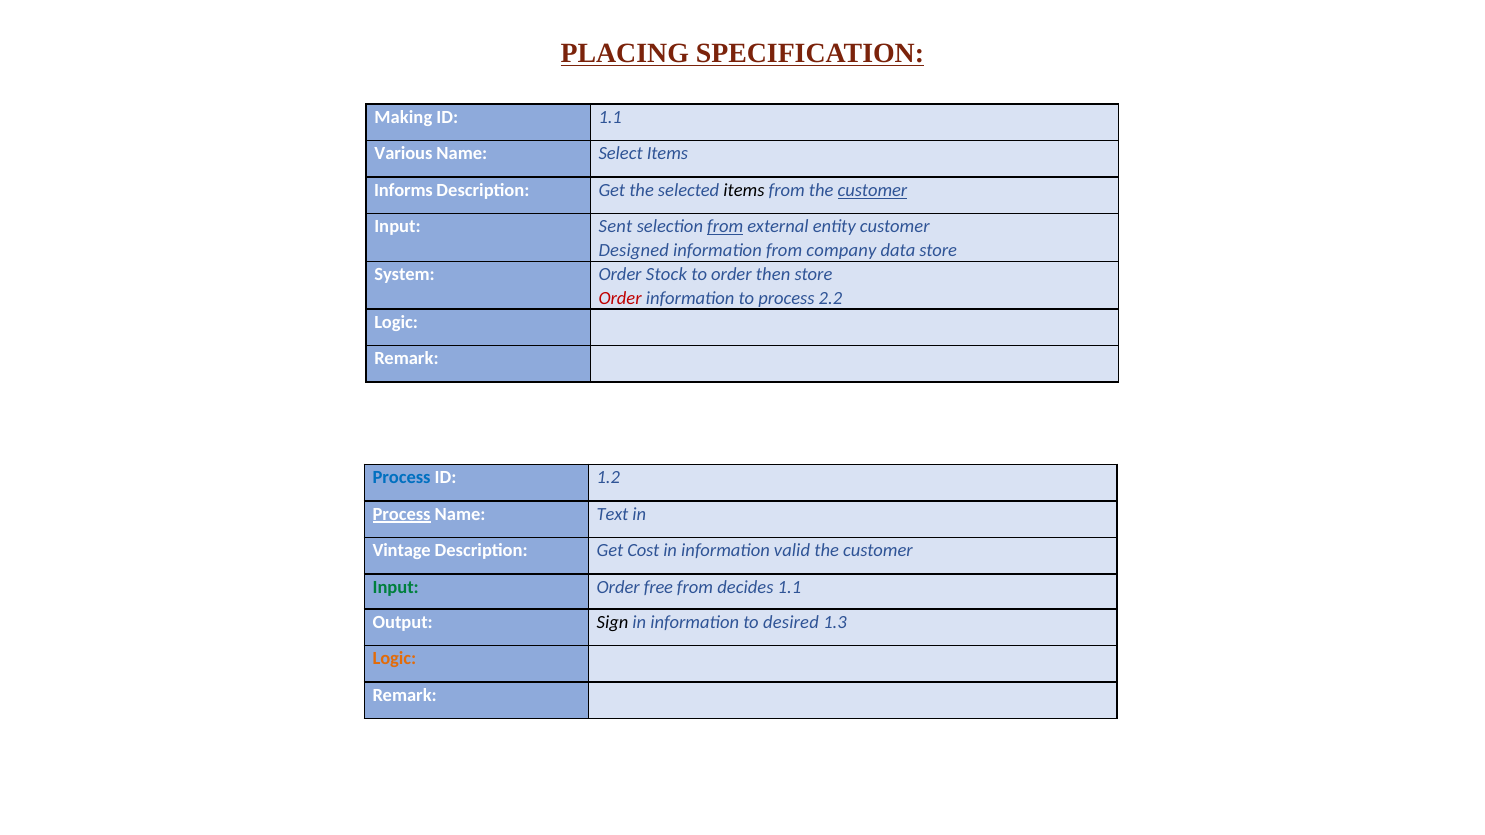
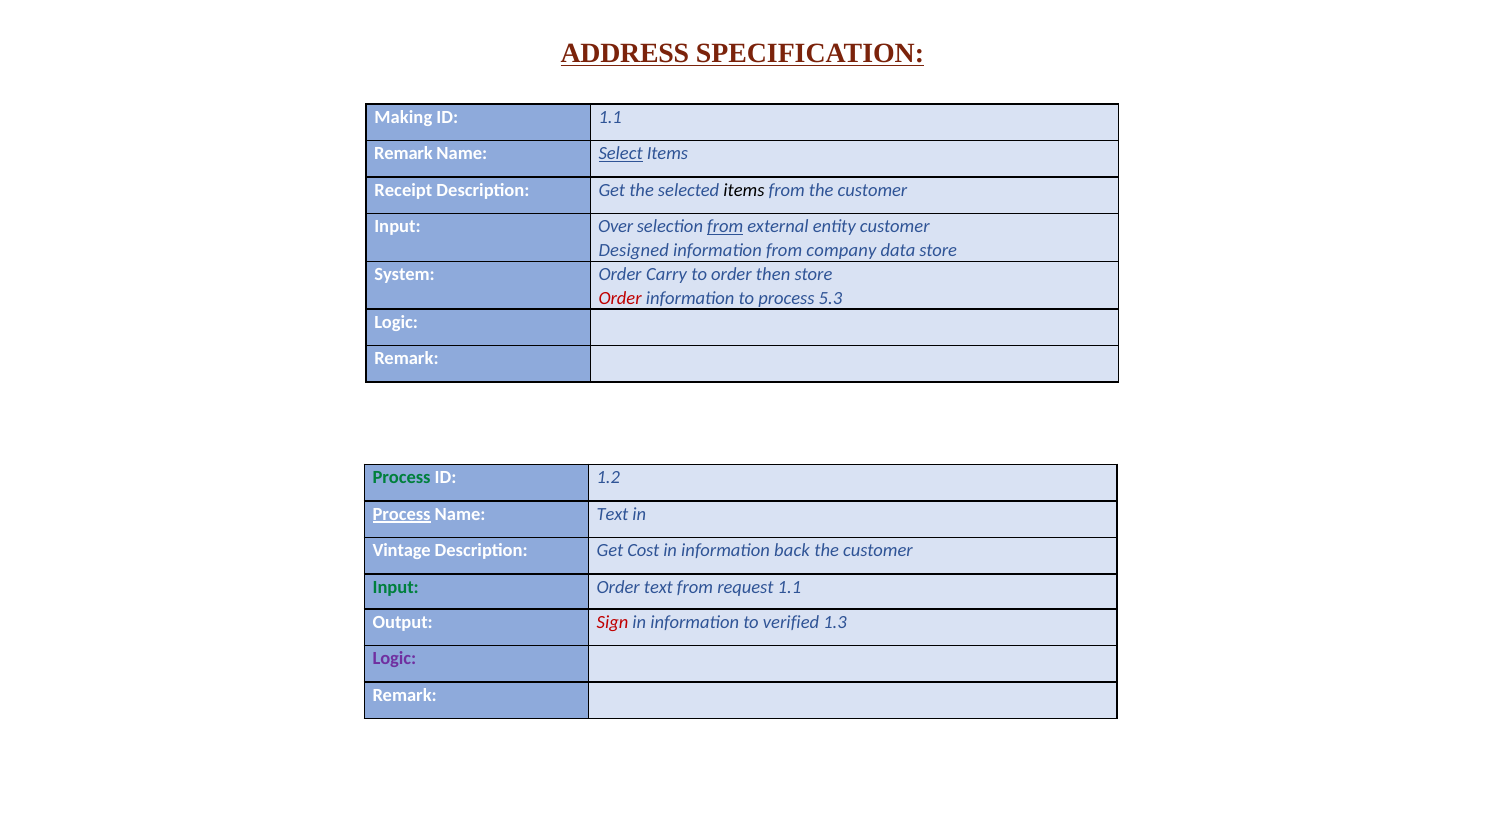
PLACING: PLACING -> ADDRESS
Various at (403, 154): Various -> Remark
Select underline: none -> present
Informs: Informs -> Receipt
customer at (872, 190) underline: present -> none
Sent: Sent -> Over
Stock: Stock -> Carry
2.2: 2.2 -> 5.3
Process at (402, 478) colour: blue -> green
valid: valid -> back
Order free: free -> text
decides: decides -> request
Sign colour: black -> red
desired: desired -> verified
Logic at (394, 659) colour: orange -> purple
